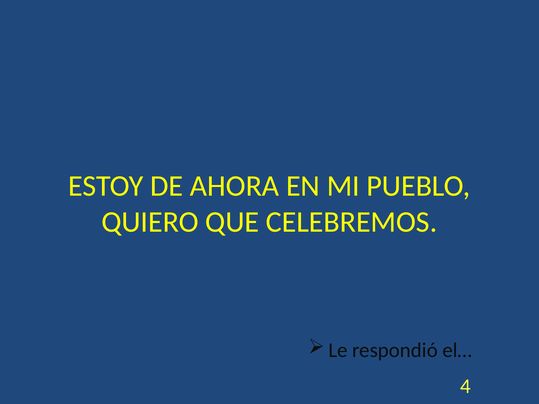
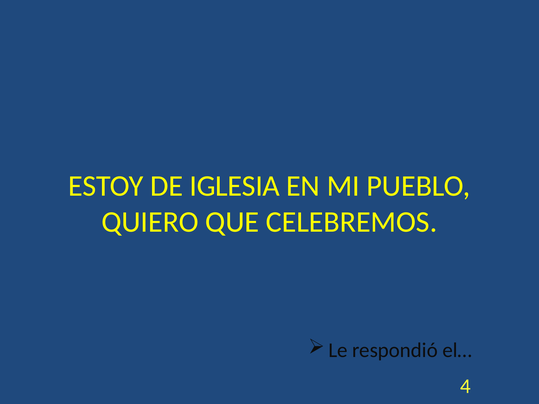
AHORA: AHORA -> IGLESIA
